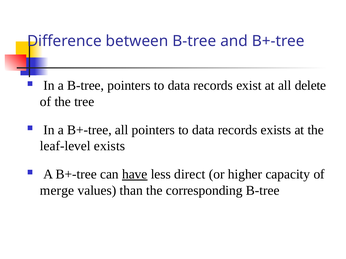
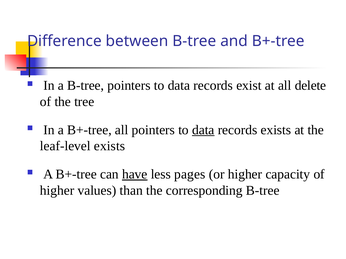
data at (203, 130) underline: none -> present
direct: direct -> pages
merge at (57, 191): merge -> higher
